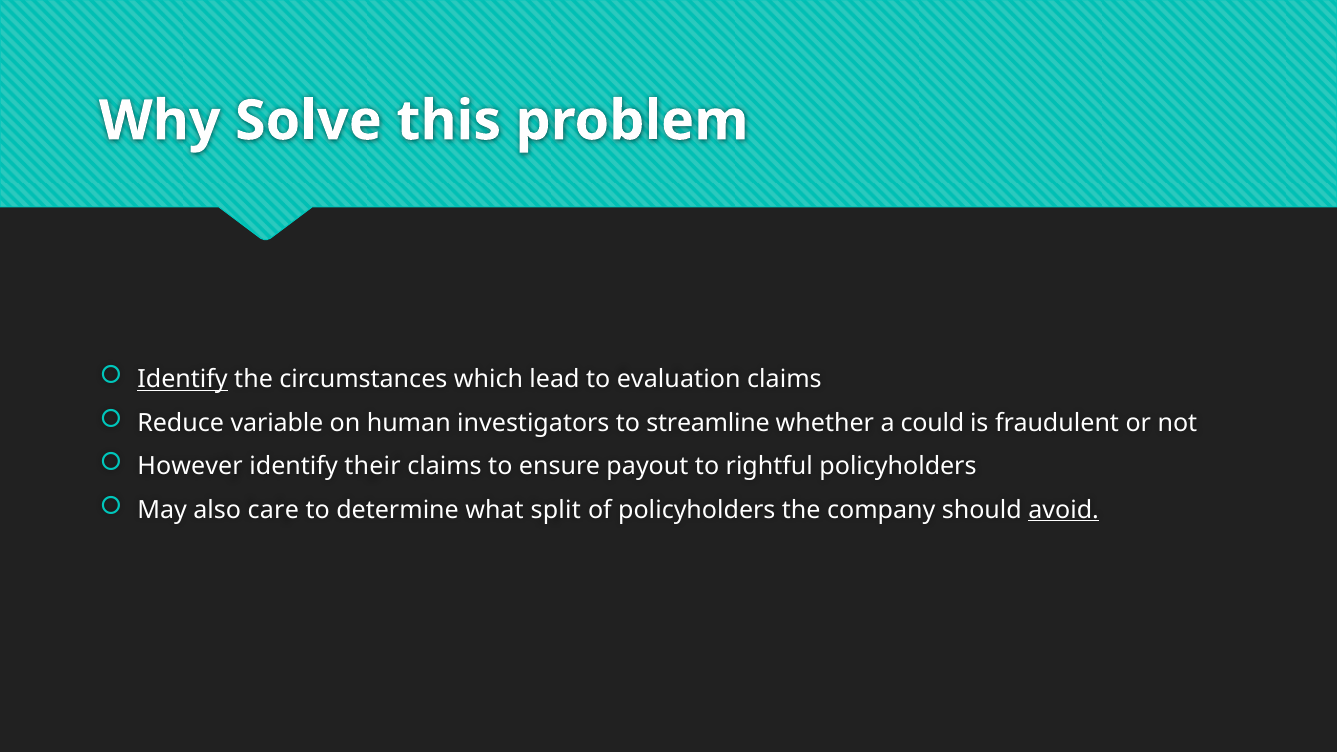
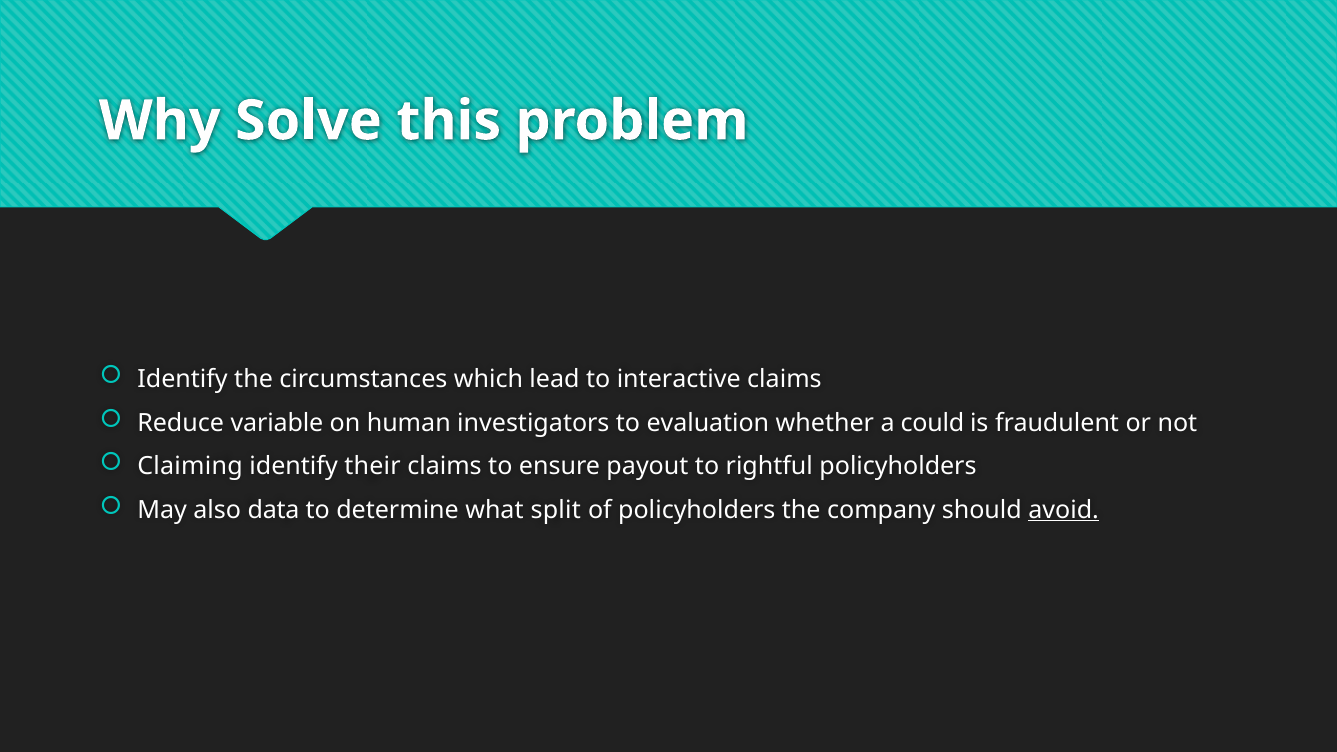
Identify at (183, 380) underline: present -> none
evaluation: evaluation -> interactive
streamline: streamline -> evaluation
However: However -> Claiming
care: care -> data
